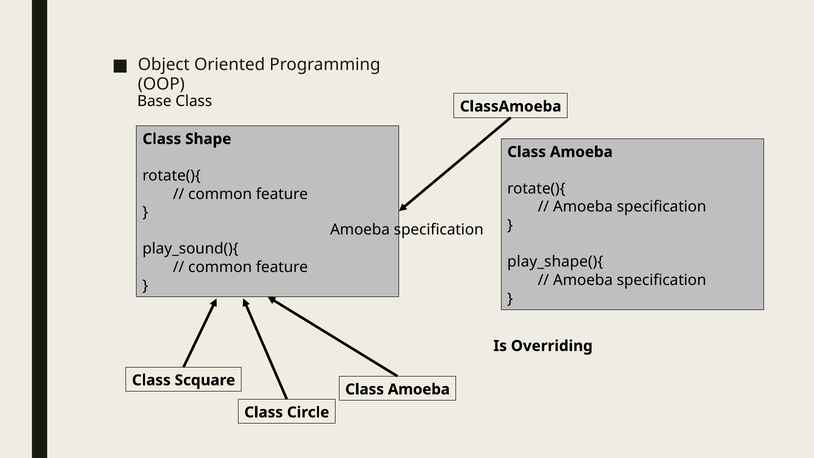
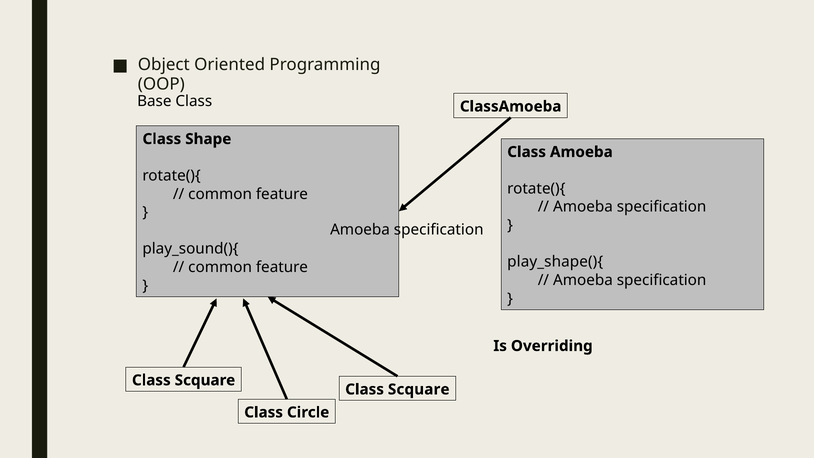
Amoeba at (419, 389): Amoeba -> Scquare
